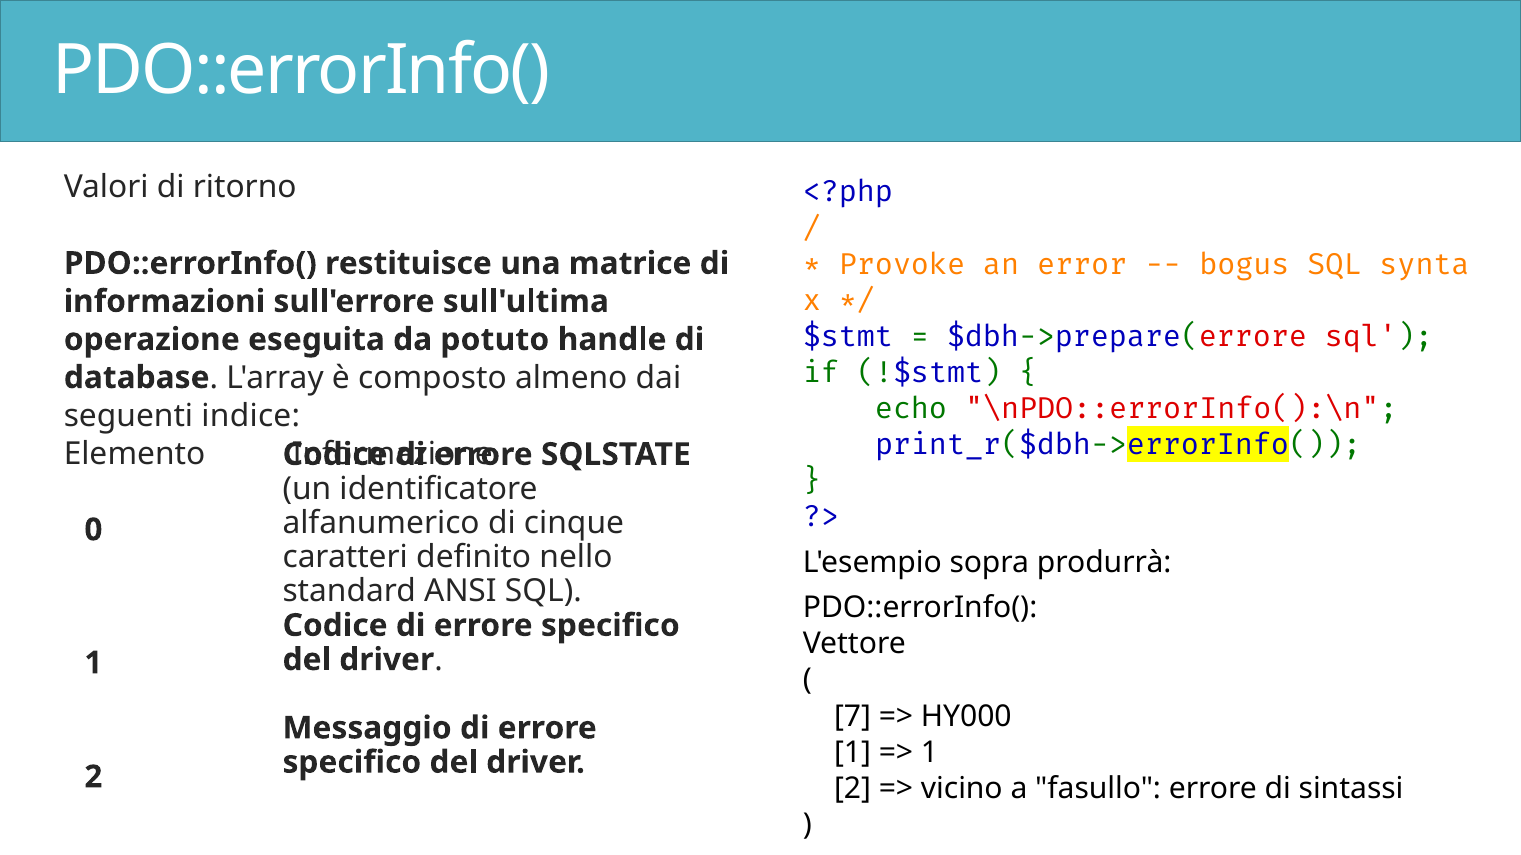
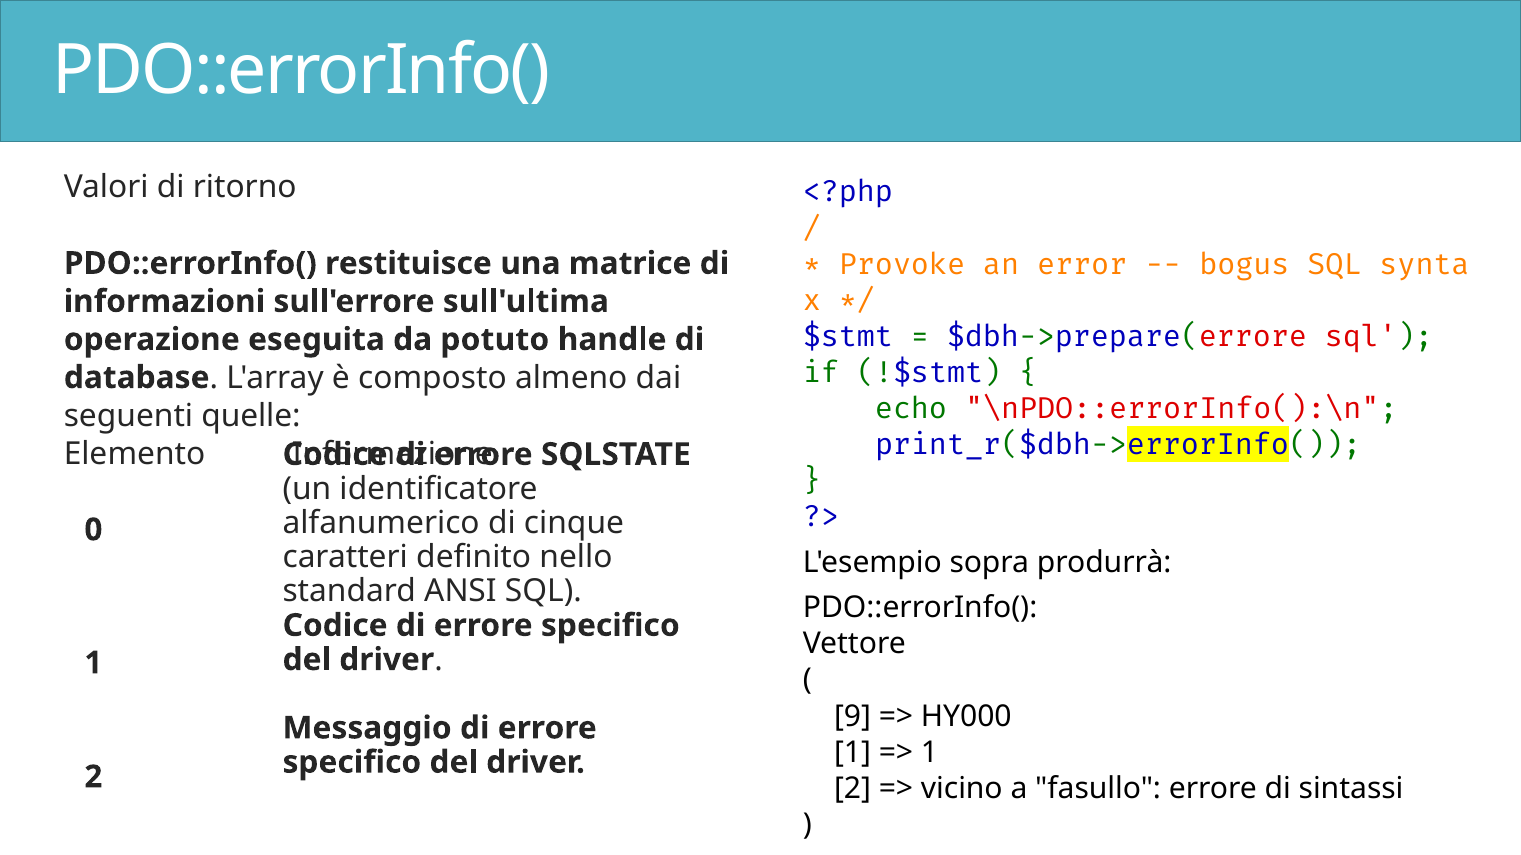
indice: indice -> quelle
7: 7 -> 9
